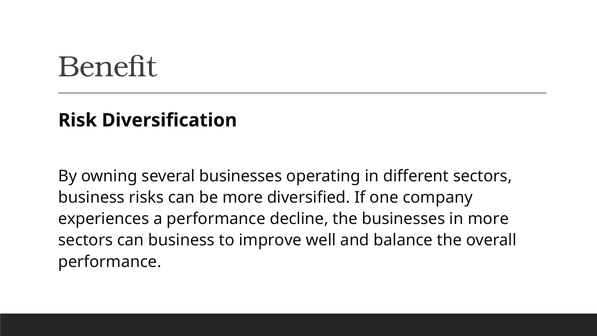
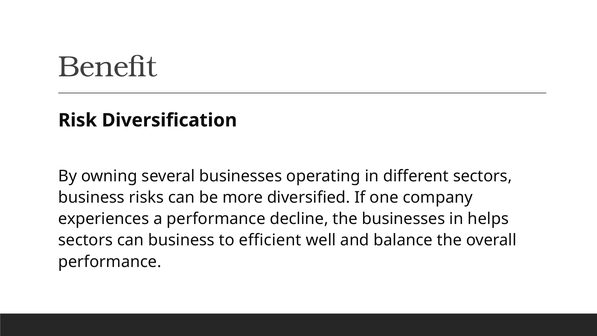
in more: more -> helps
improve: improve -> efficient
